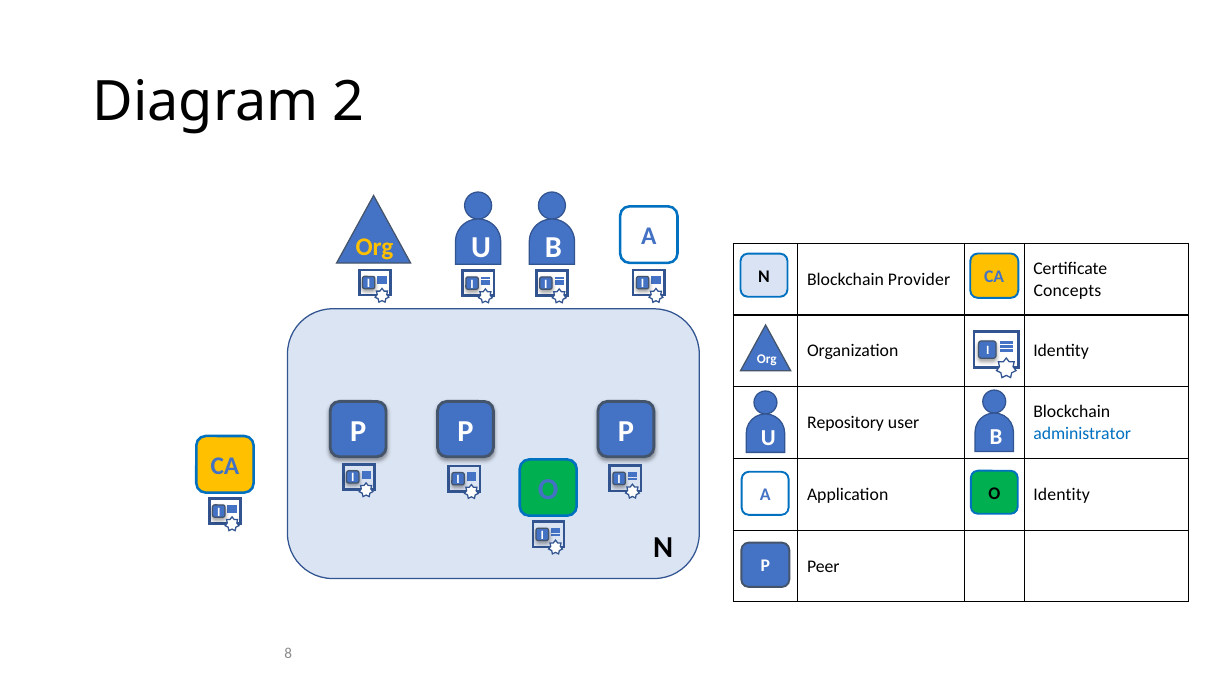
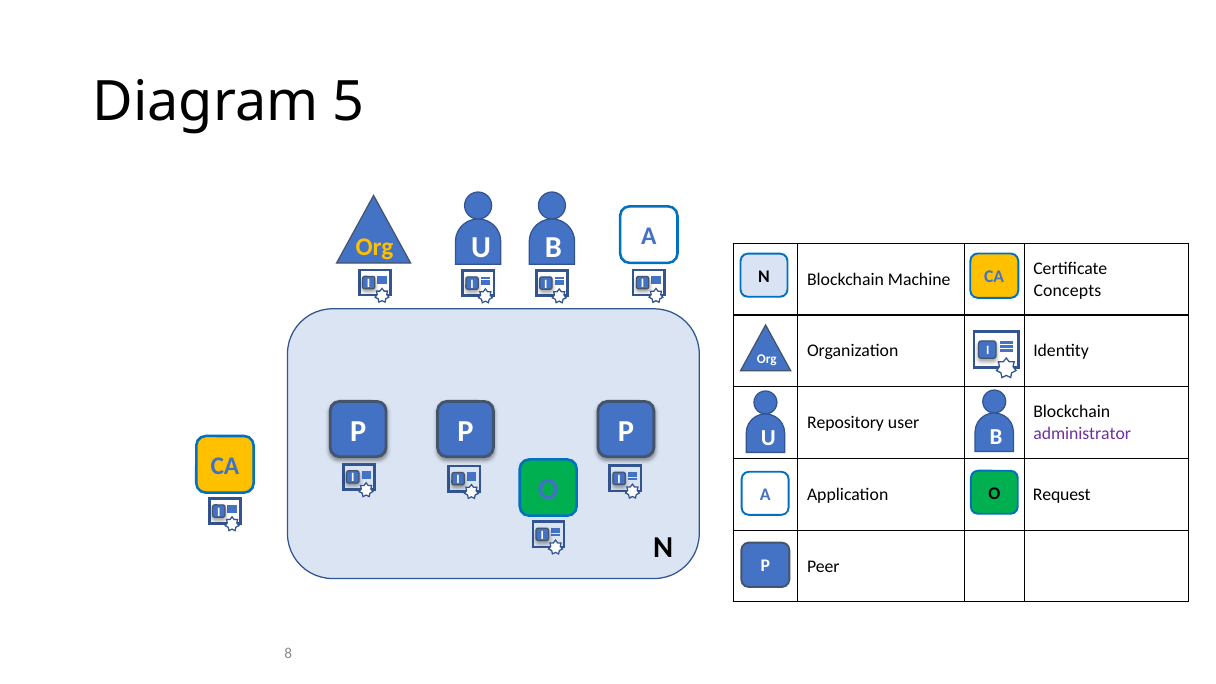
2: 2 -> 5
Provider: Provider -> Machine
administrator colour: blue -> purple
Application Identity: Identity -> Request
